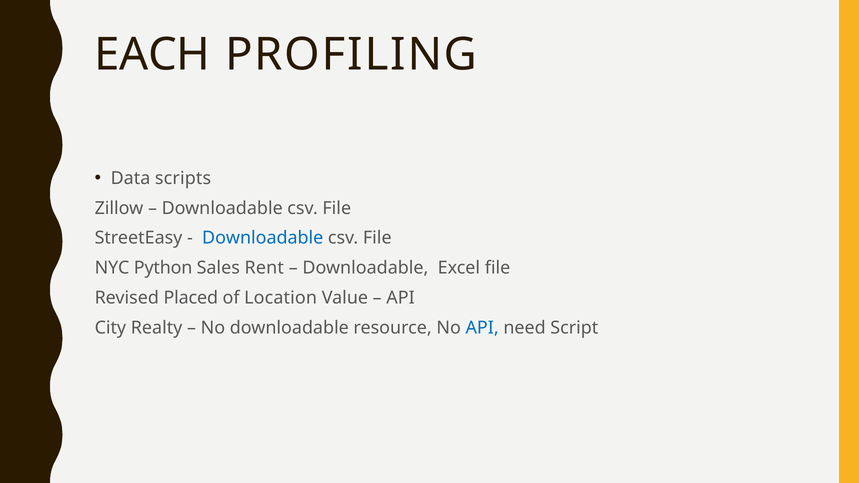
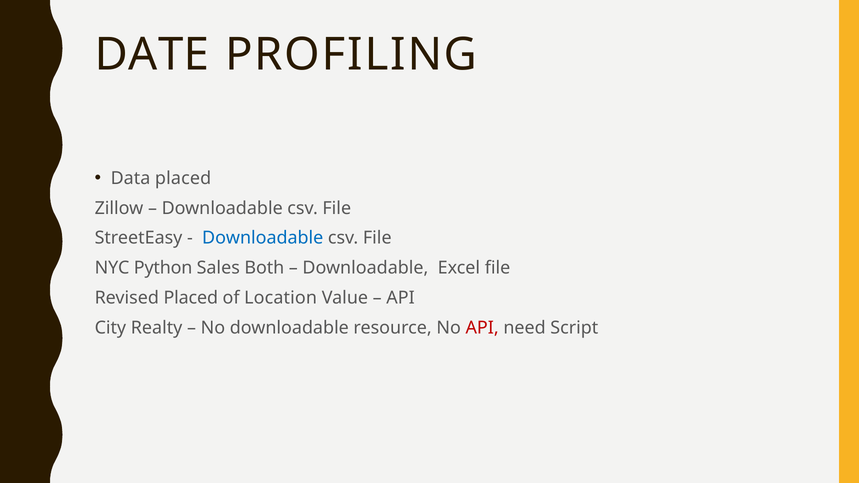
EACH: EACH -> DATE
Data scripts: scripts -> placed
Rent: Rent -> Both
API at (482, 328) colour: blue -> red
